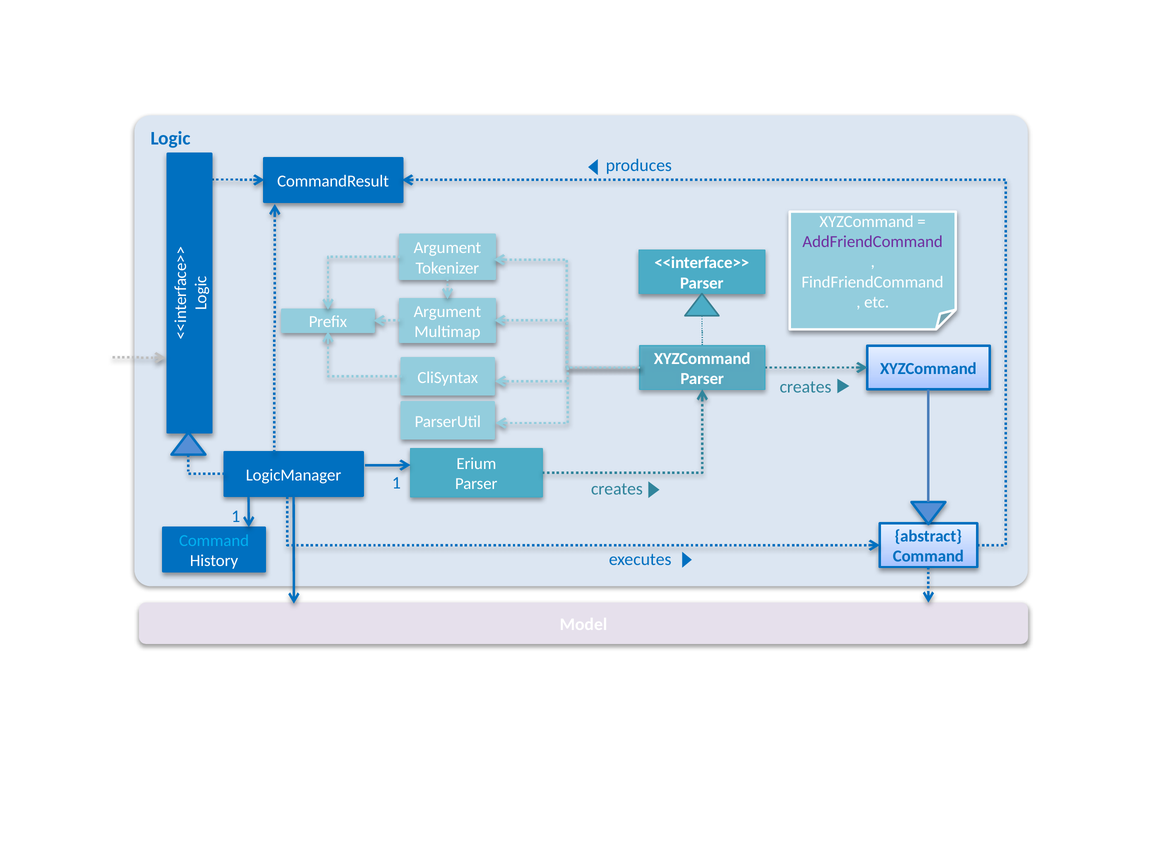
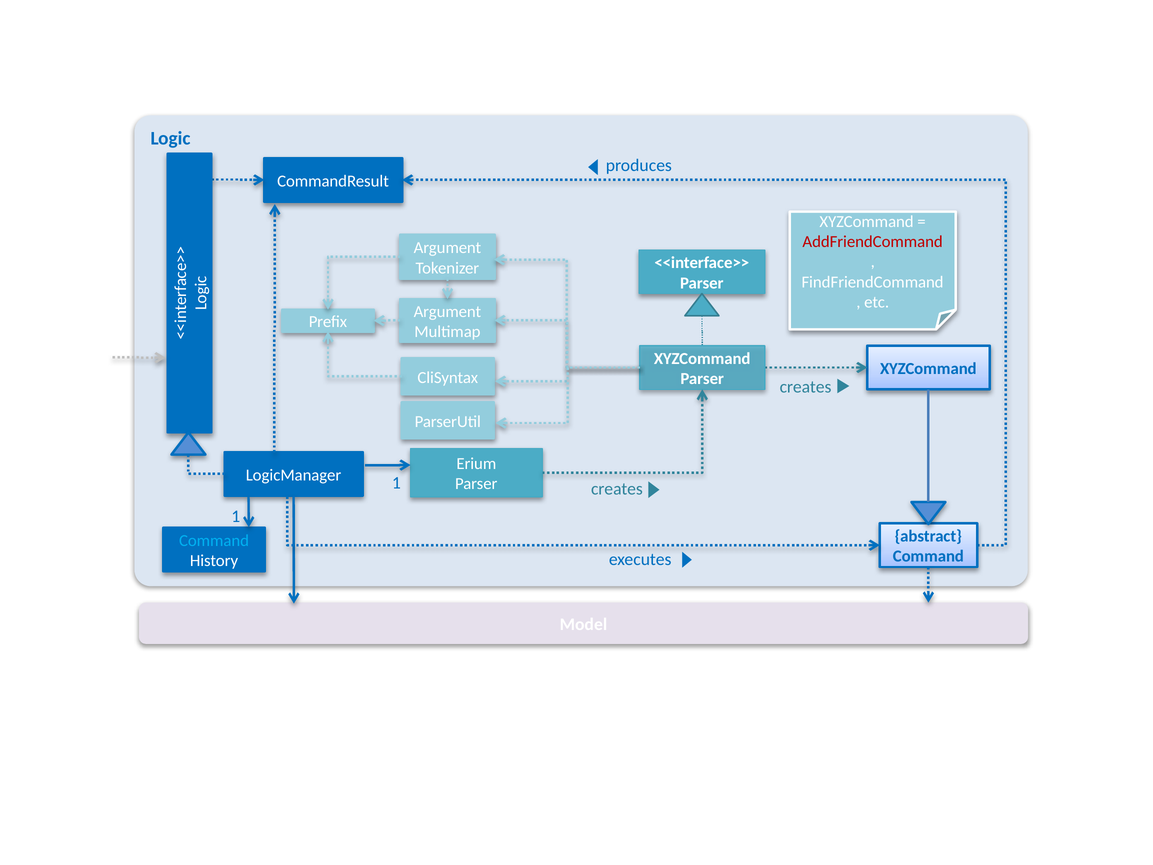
AddFriendCommand colour: purple -> red
